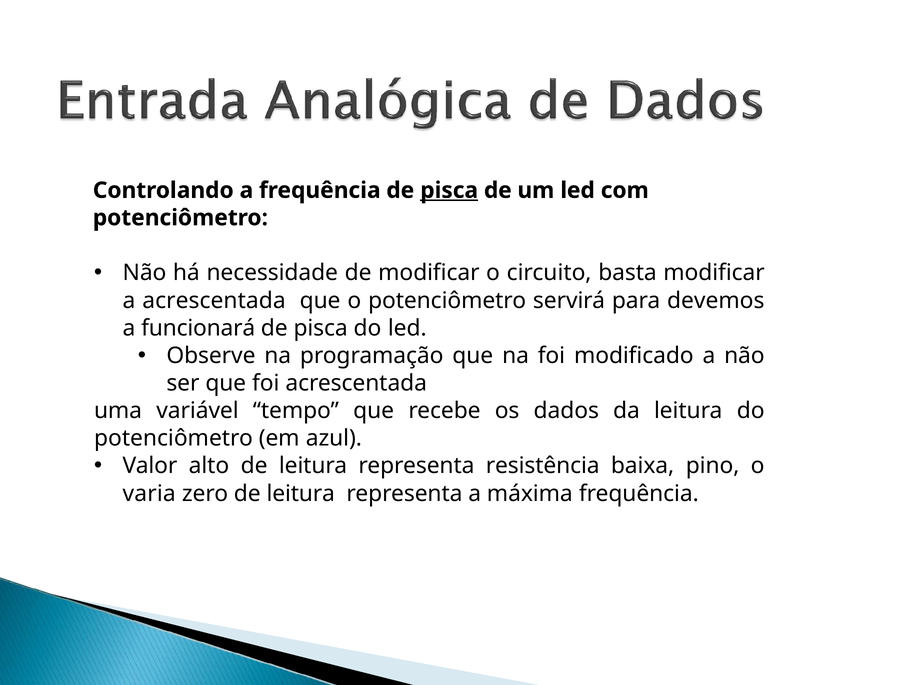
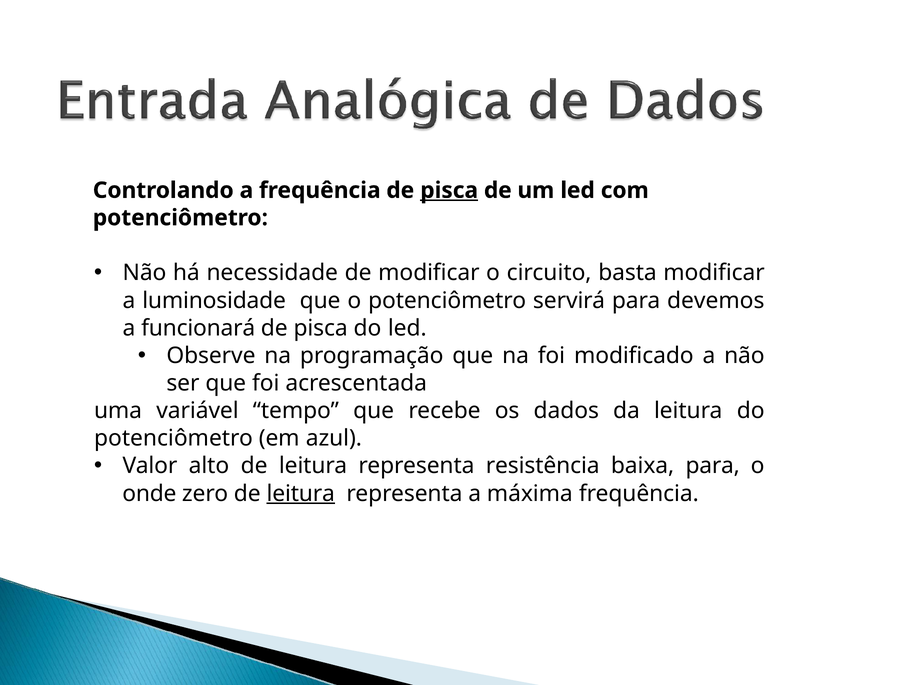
a acrescentada: acrescentada -> luminosidade
baixa pino: pino -> para
varia: varia -> onde
leitura at (301, 493) underline: none -> present
